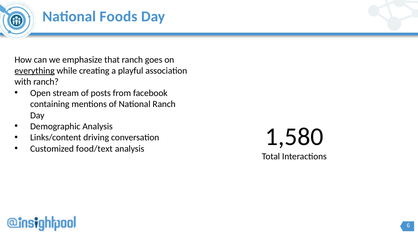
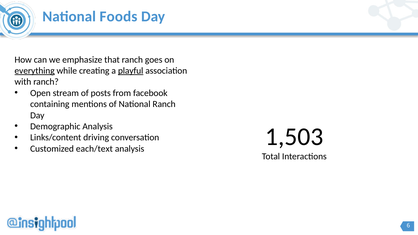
playful underline: none -> present
1,580: 1,580 -> 1,503
food/text: food/text -> each/text
